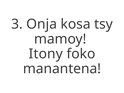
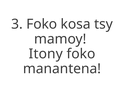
3 Onja: Onja -> Foko
